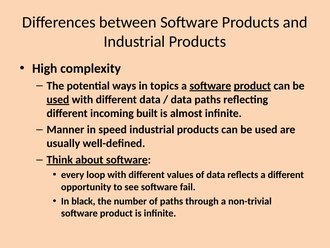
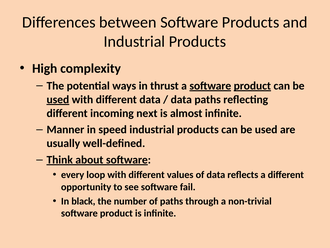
topics: topics -> thrust
built: built -> next
